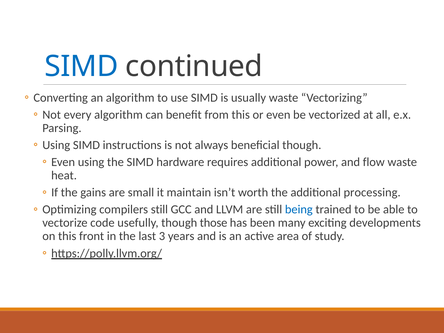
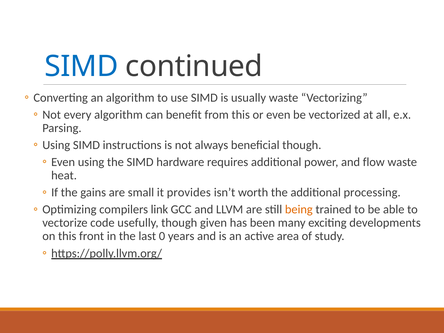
maintain: maintain -> provides
compilers still: still -> link
being colour: blue -> orange
those: those -> given
3: 3 -> 0
